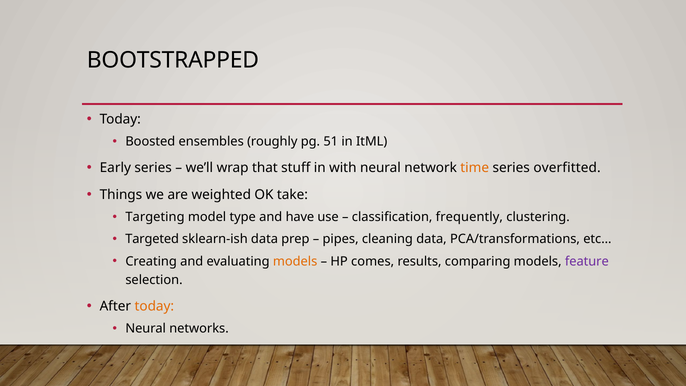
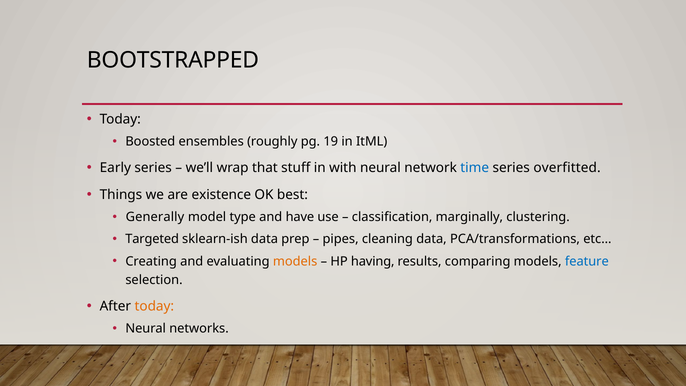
51: 51 -> 19
time colour: orange -> blue
weighted: weighted -> existence
take: take -> best
Targeting: Targeting -> Generally
frequently: frequently -> marginally
comes: comes -> having
feature colour: purple -> blue
